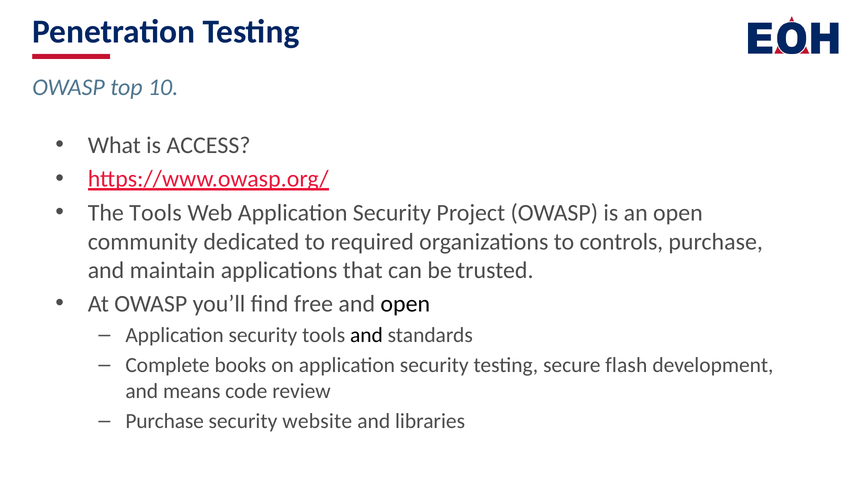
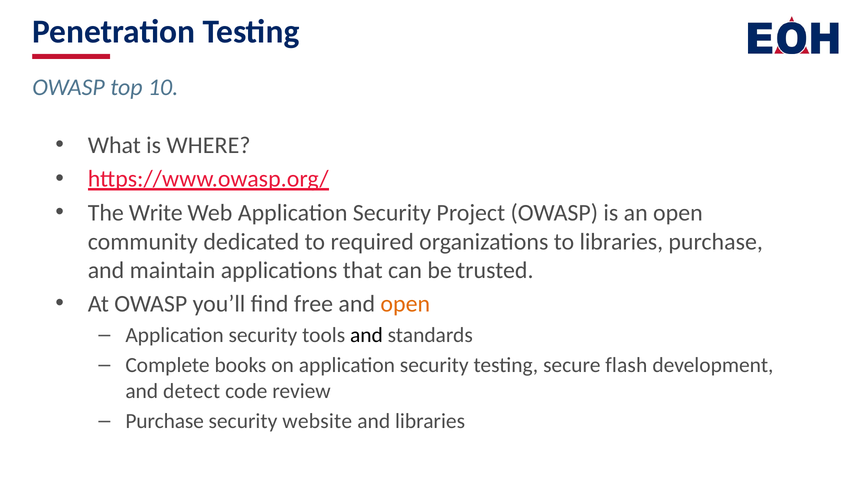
ACCESS: ACCESS -> WHERE
The Tools: Tools -> Write
to controls: controls -> libraries
open at (405, 304) colour: black -> orange
means: means -> detect
